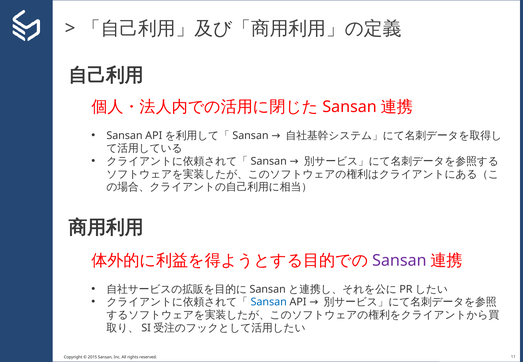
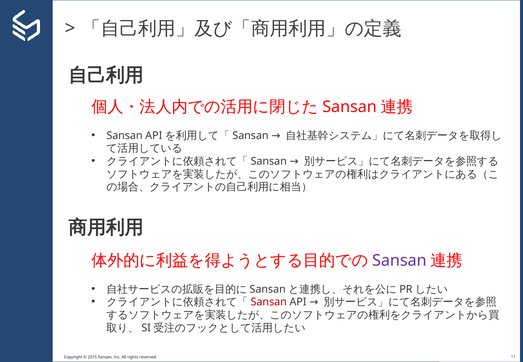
Sansan at (269, 302) colour: blue -> red
